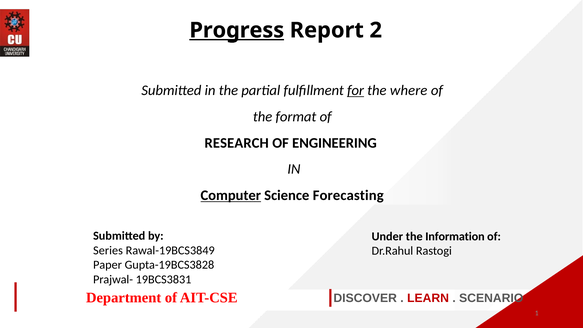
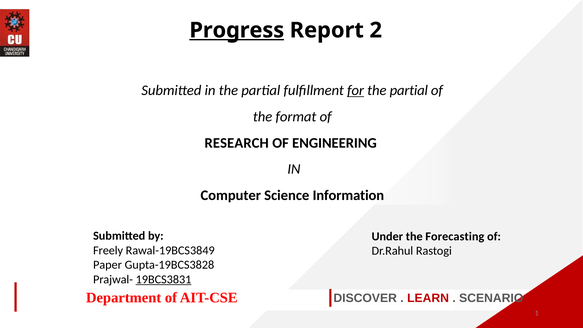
where at (409, 90): where -> partial
Computer underline: present -> none
Forecasting: Forecasting -> Information
Information: Information -> Forecasting
Series: Series -> Freely
19BCS3831 underline: none -> present
